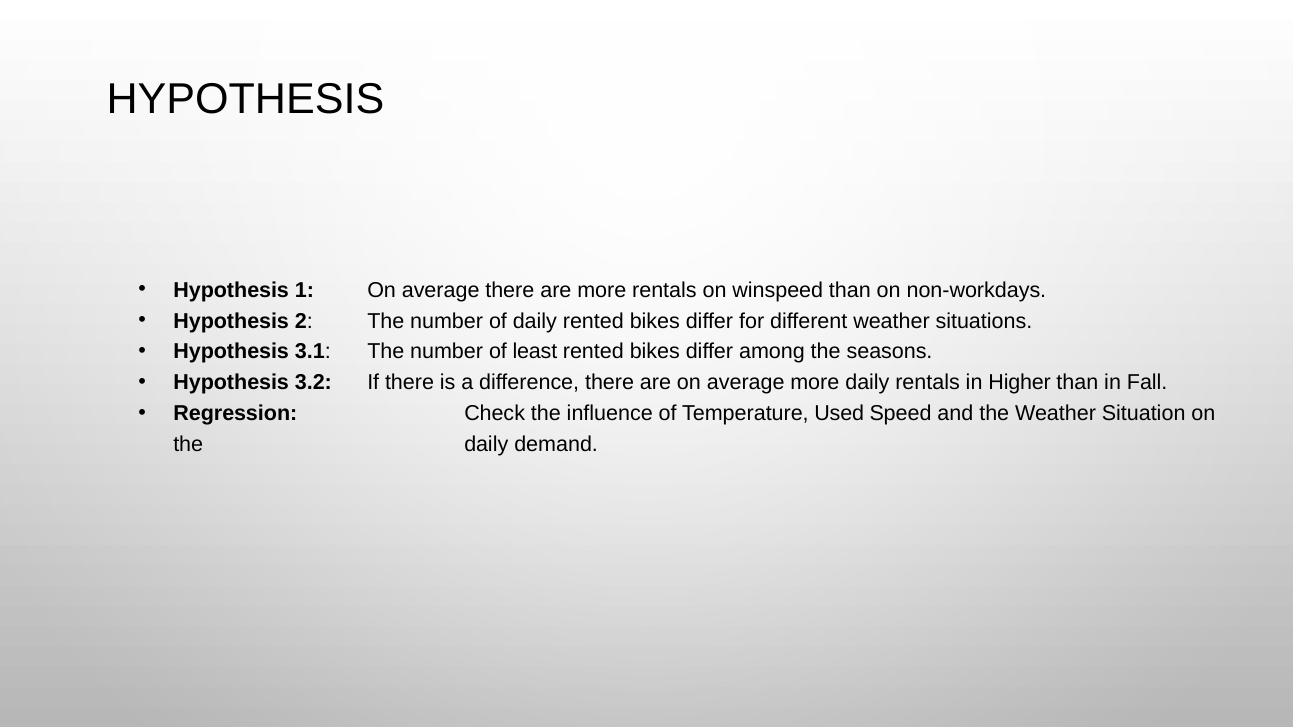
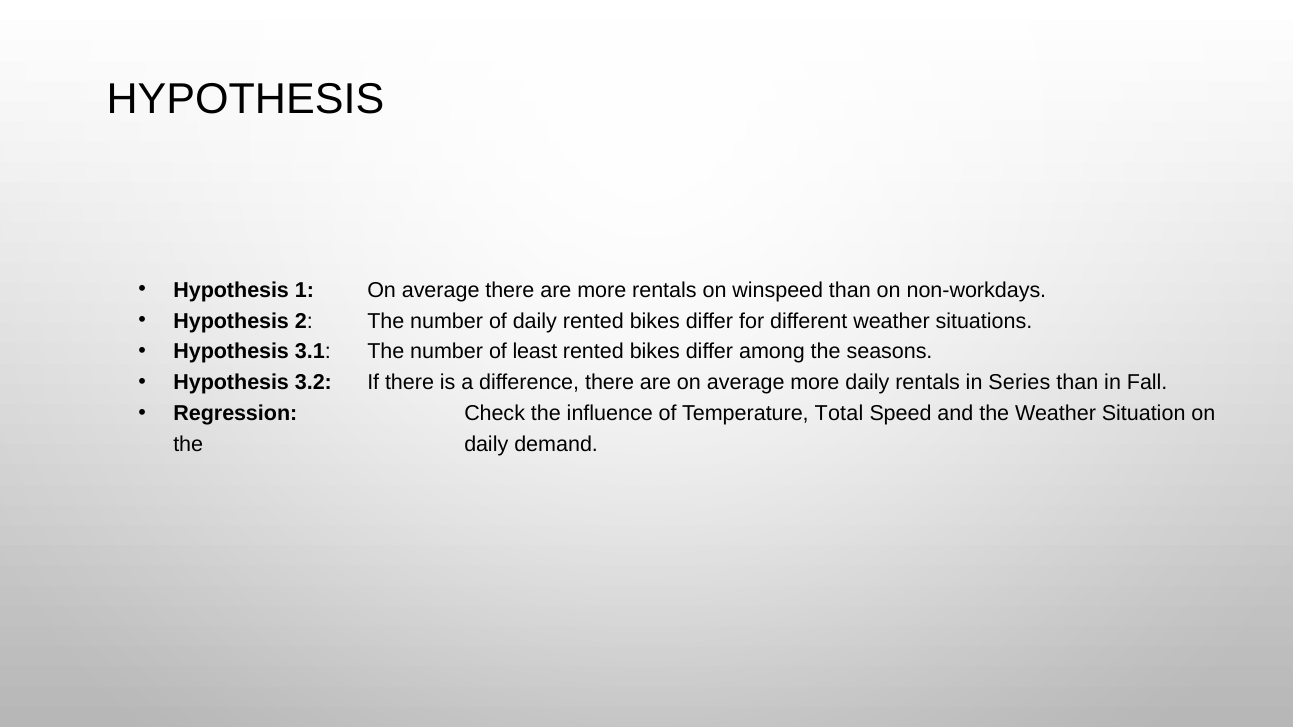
Higher: Higher -> Series
Used: Used -> Total
